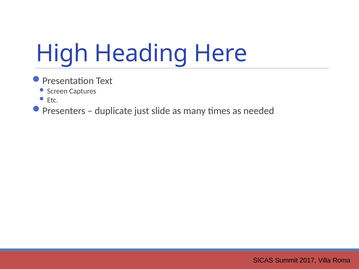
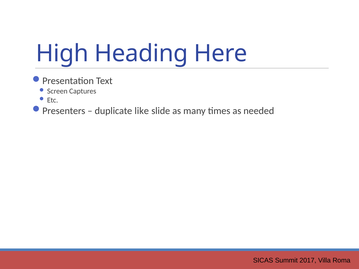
just: just -> like
